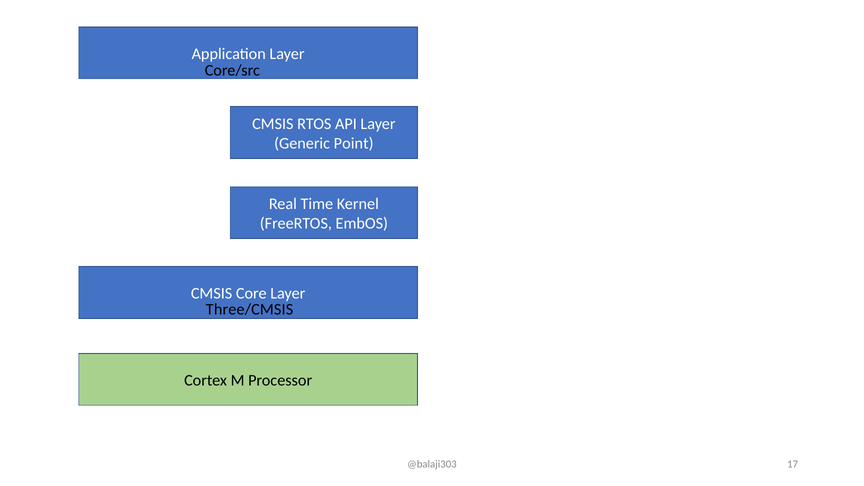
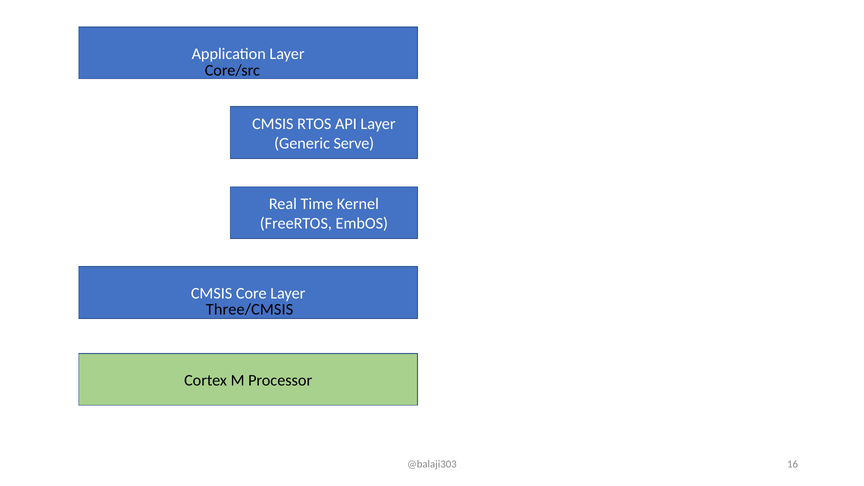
Point: Point -> Serve
17: 17 -> 16
